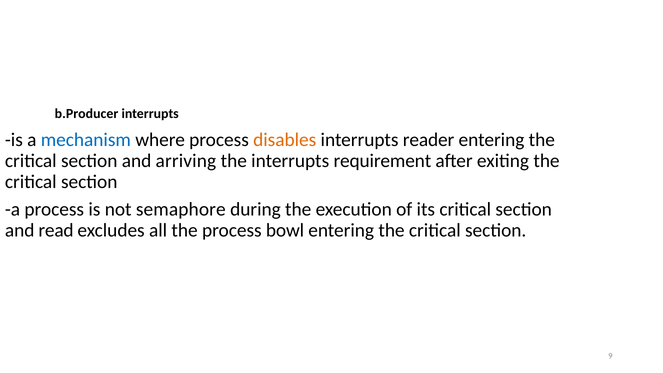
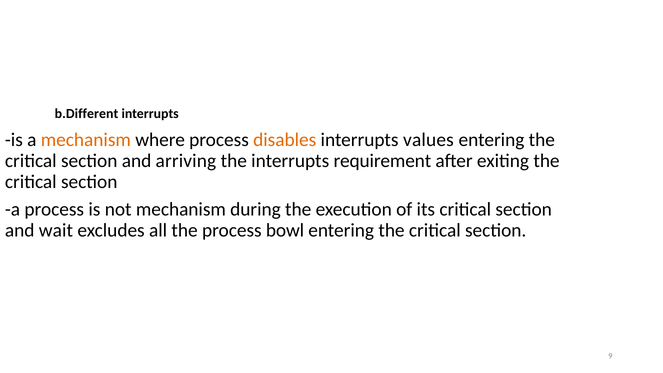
b.Producer: b.Producer -> b.Different
mechanism at (86, 140) colour: blue -> orange
reader: reader -> values
not semaphore: semaphore -> mechanism
read: read -> wait
